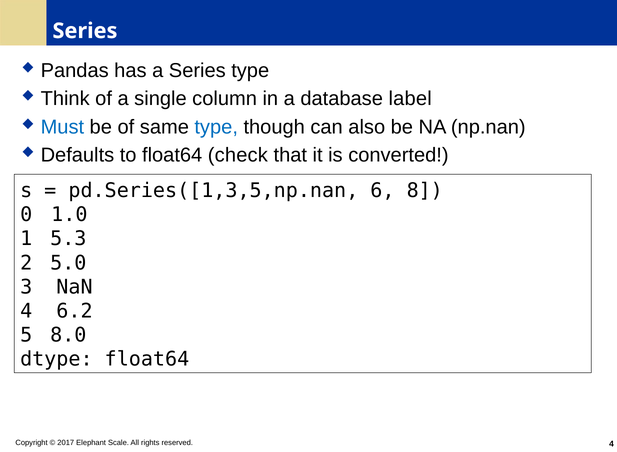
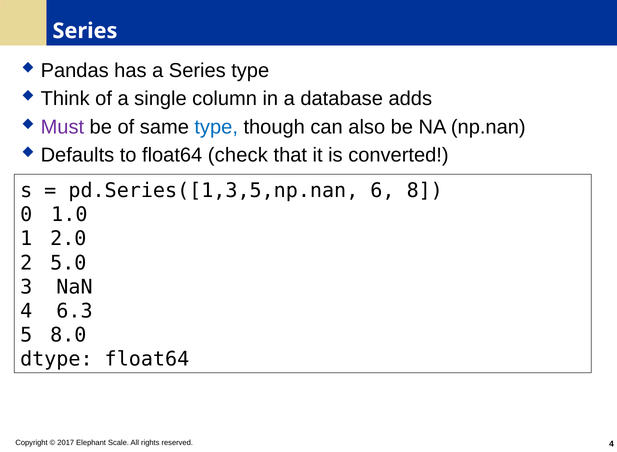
label: label -> adds
Must colour: blue -> purple
5.3: 5.3 -> 2.0
6.2: 6.2 -> 6.3
